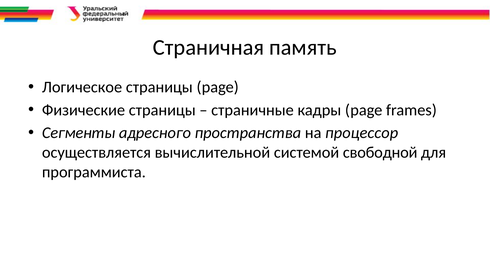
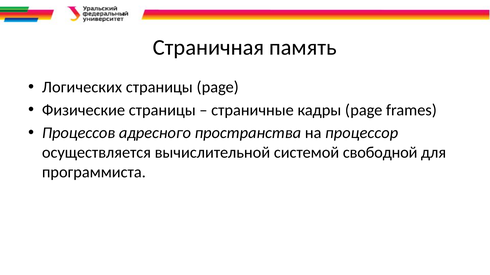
Логическое: Логическое -> Логических
Сегменты: Сегменты -> Процессов
